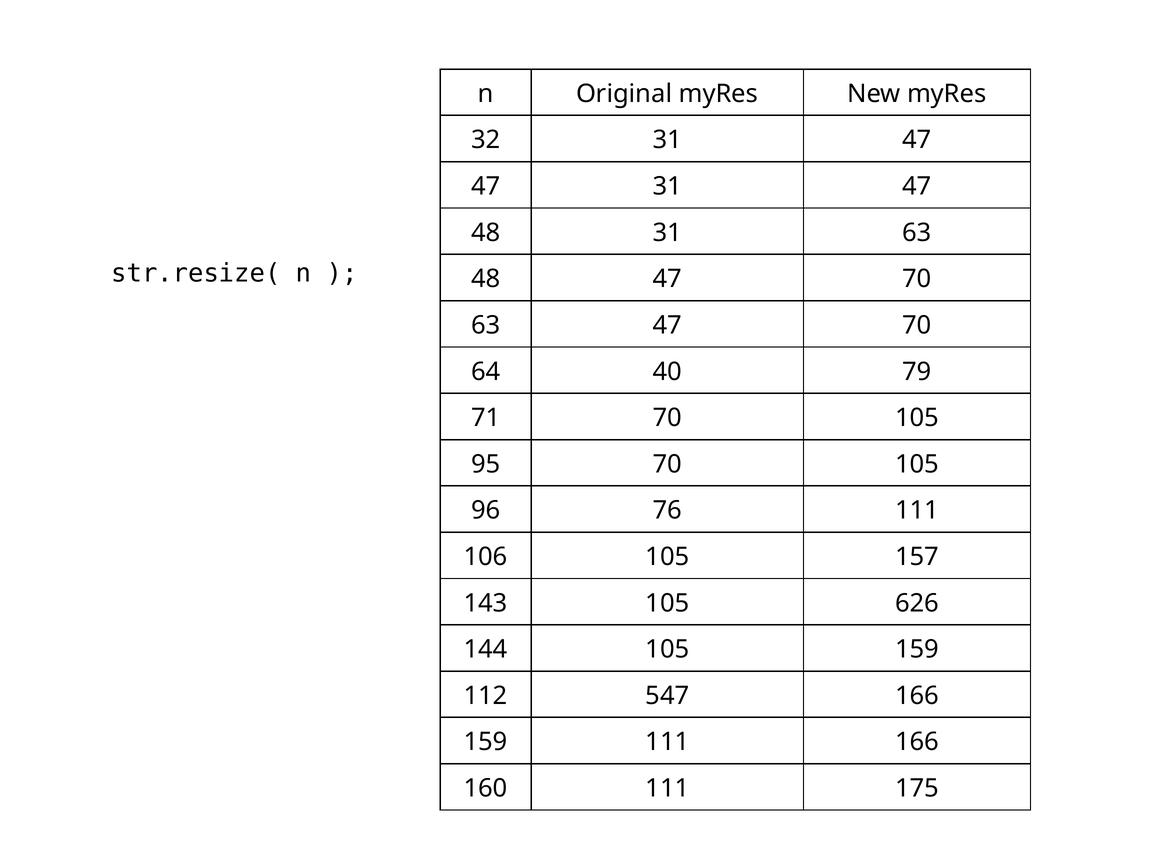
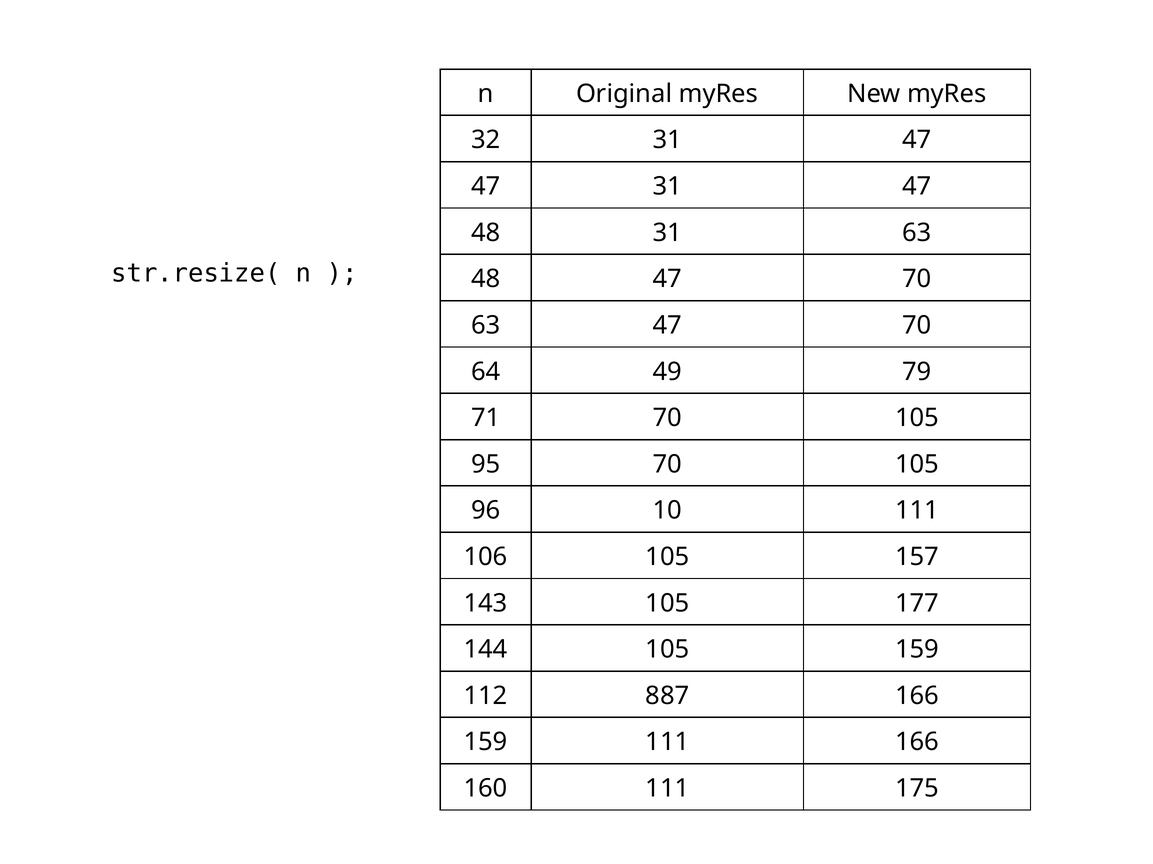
40: 40 -> 49
76: 76 -> 10
626: 626 -> 177
547: 547 -> 887
